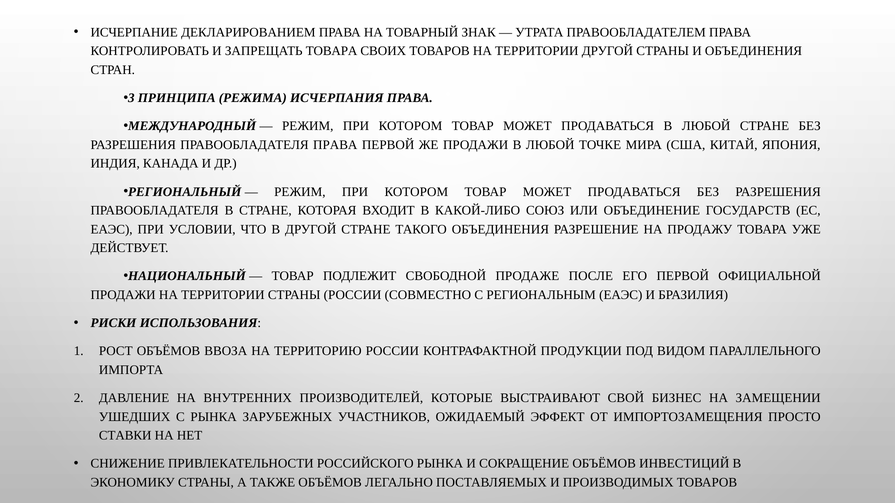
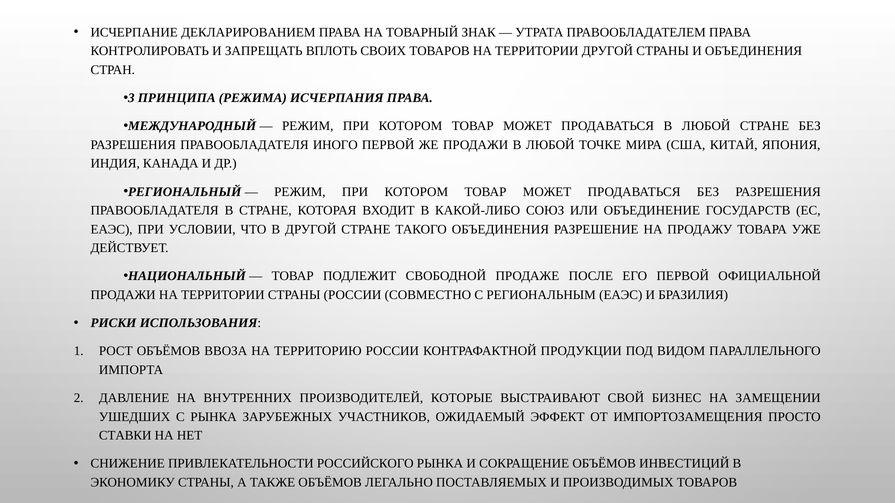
ЗАПРЕЩАТЬ ТОВАРА: ТОВАРА -> ВПЛОТЬ
ПРАВООБЛАДАТЕЛЯ ПРАВА: ПРАВА -> ИНОГО
